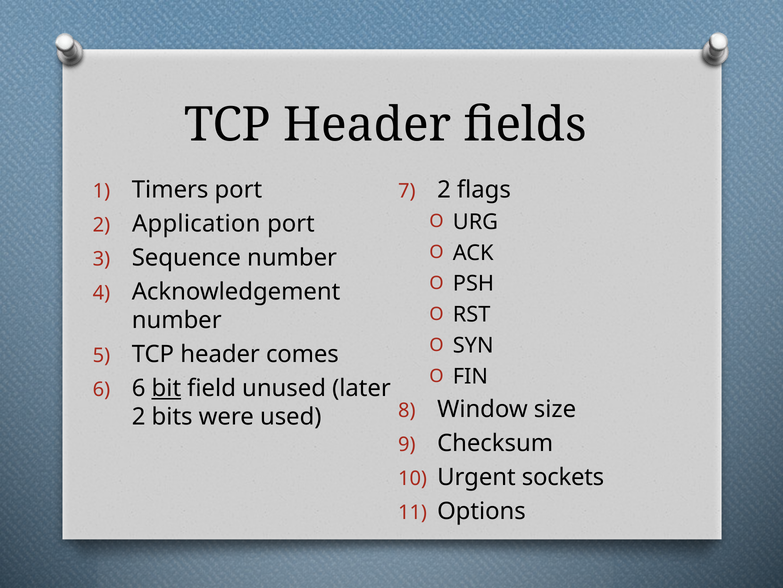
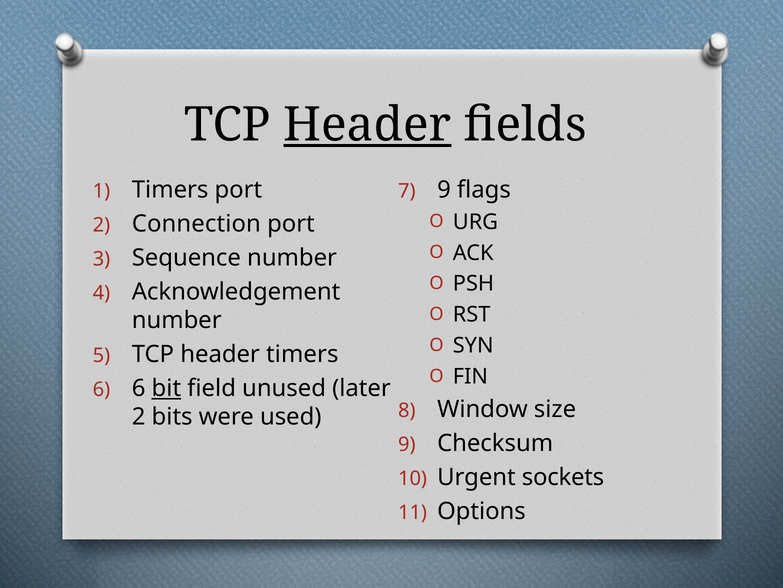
Header at (367, 125) underline: none -> present
2 at (444, 190): 2 -> 9
Application: Application -> Connection
header comes: comes -> timers
